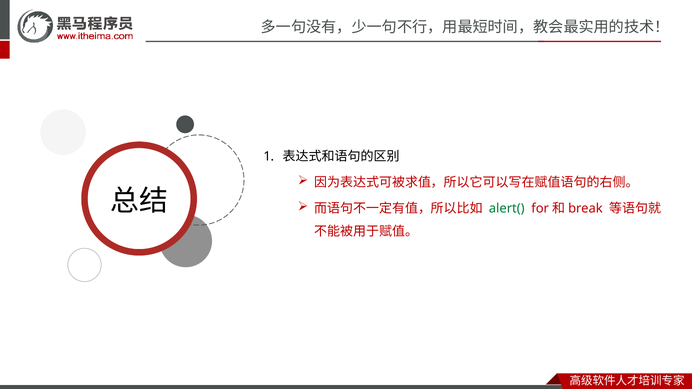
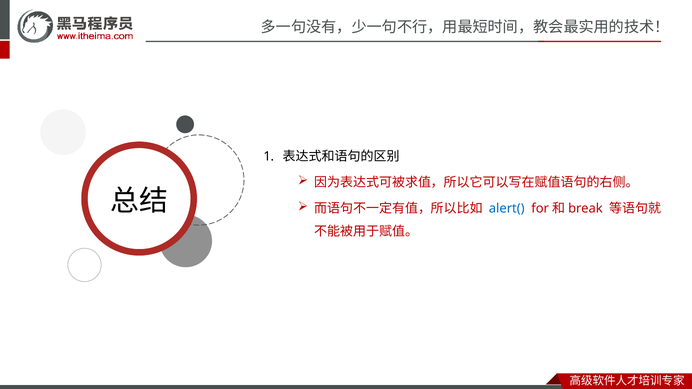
alert( colour: green -> blue
